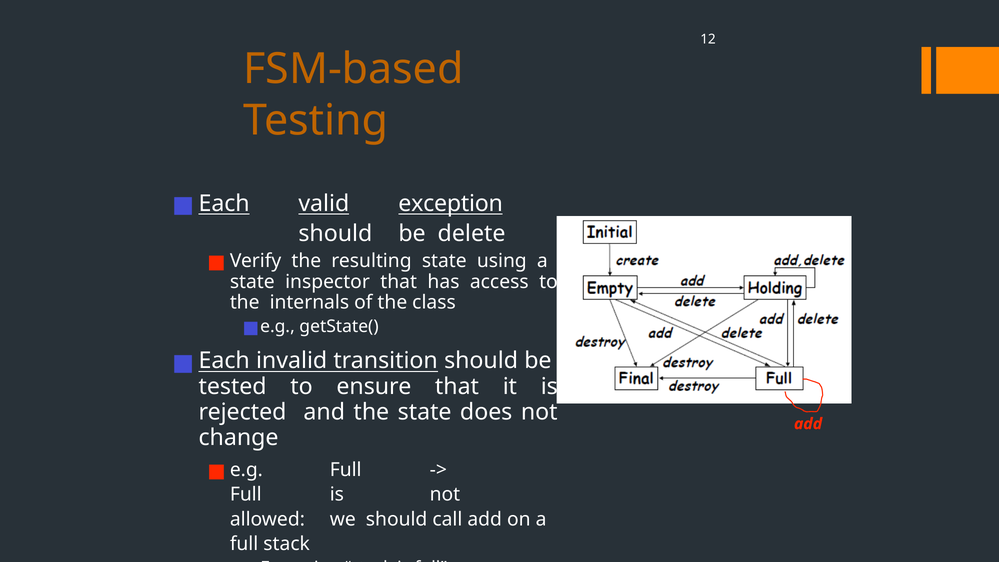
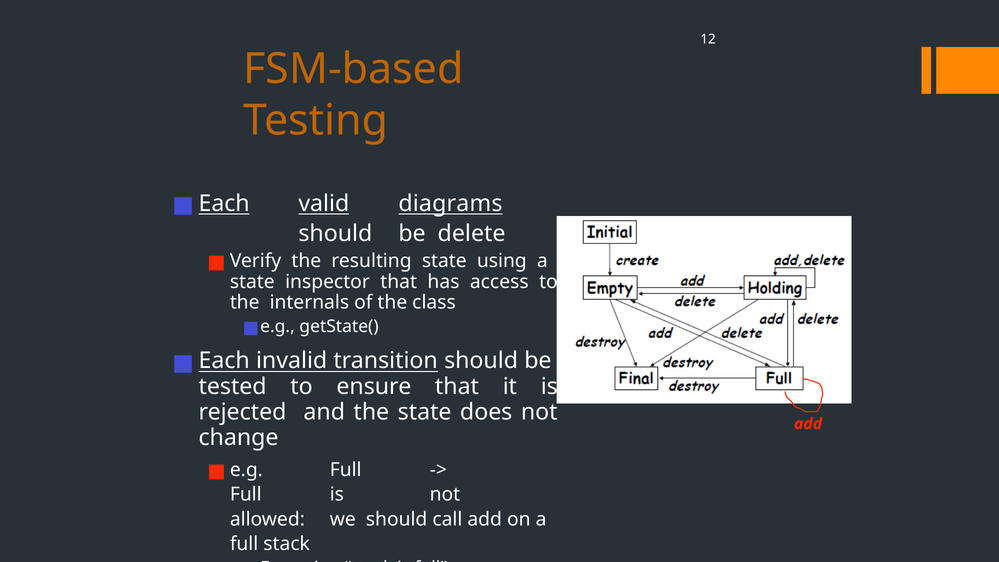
exception: exception -> diagrams
